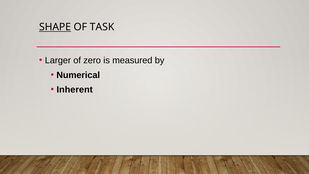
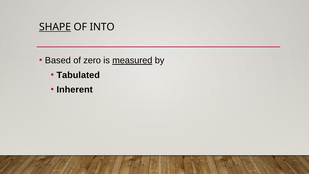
TASK: TASK -> INTO
Larger: Larger -> Based
measured underline: none -> present
Numerical: Numerical -> Tabulated
